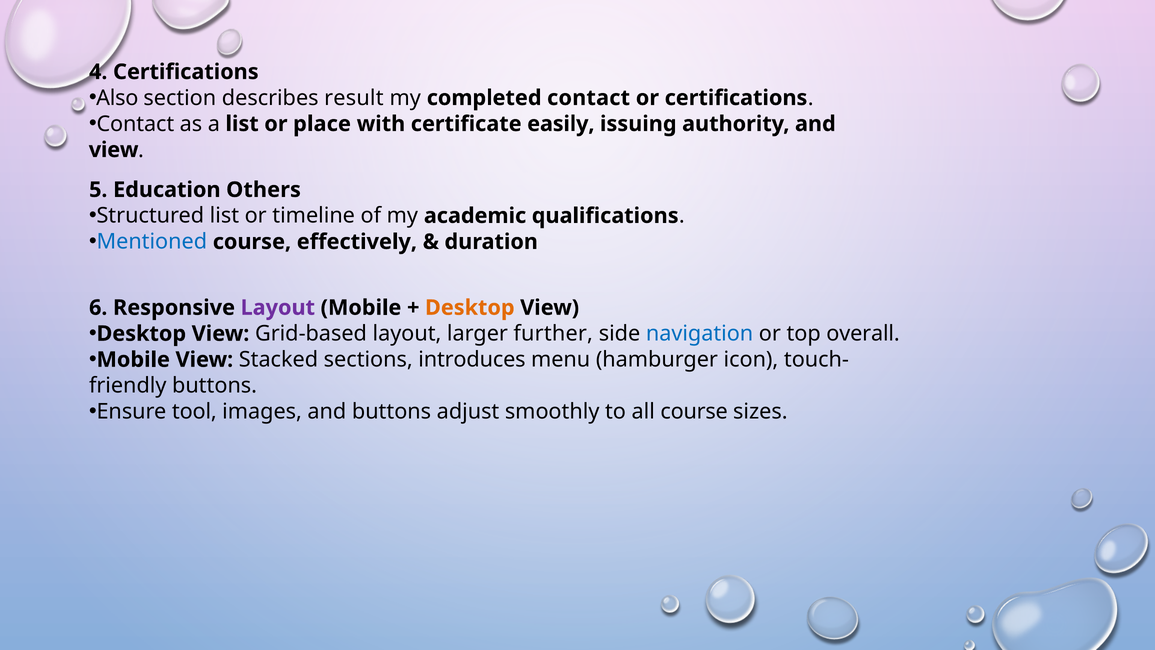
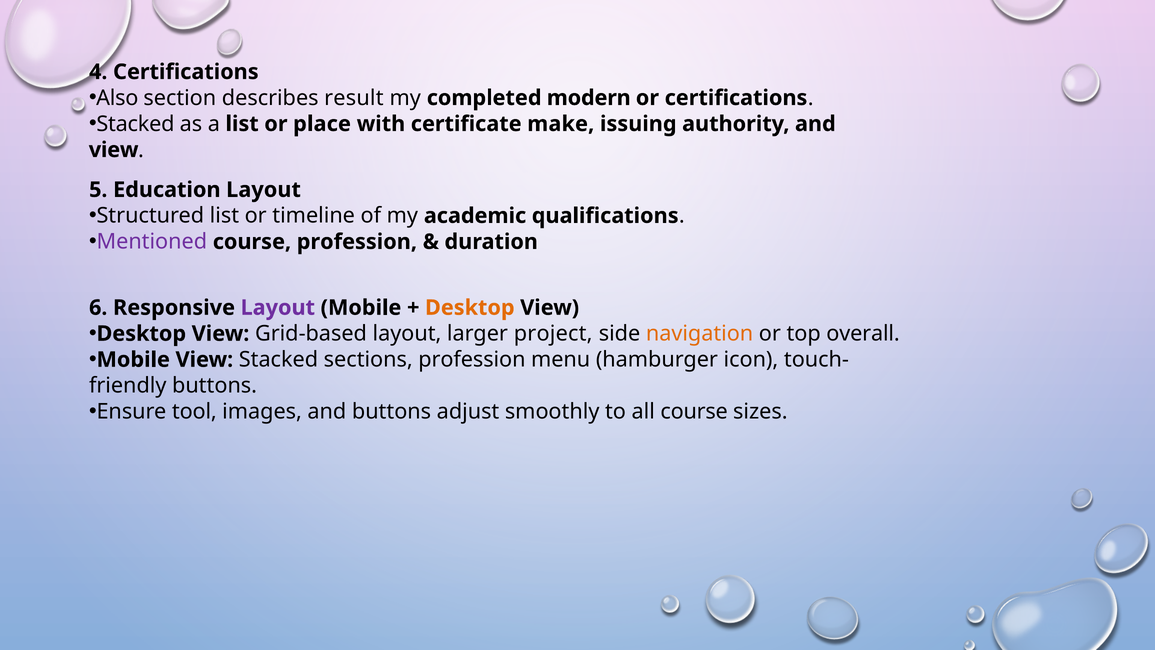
completed contact: contact -> modern
Contact at (135, 124): Contact -> Stacked
easily: easily -> make
Education Others: Others -> Layout
Mentioned colour: blue -> purple
course effectively: effectively -> profession
further: further -> project
navigation colour: blue -> orange
sections introduces: introduces -> profession
